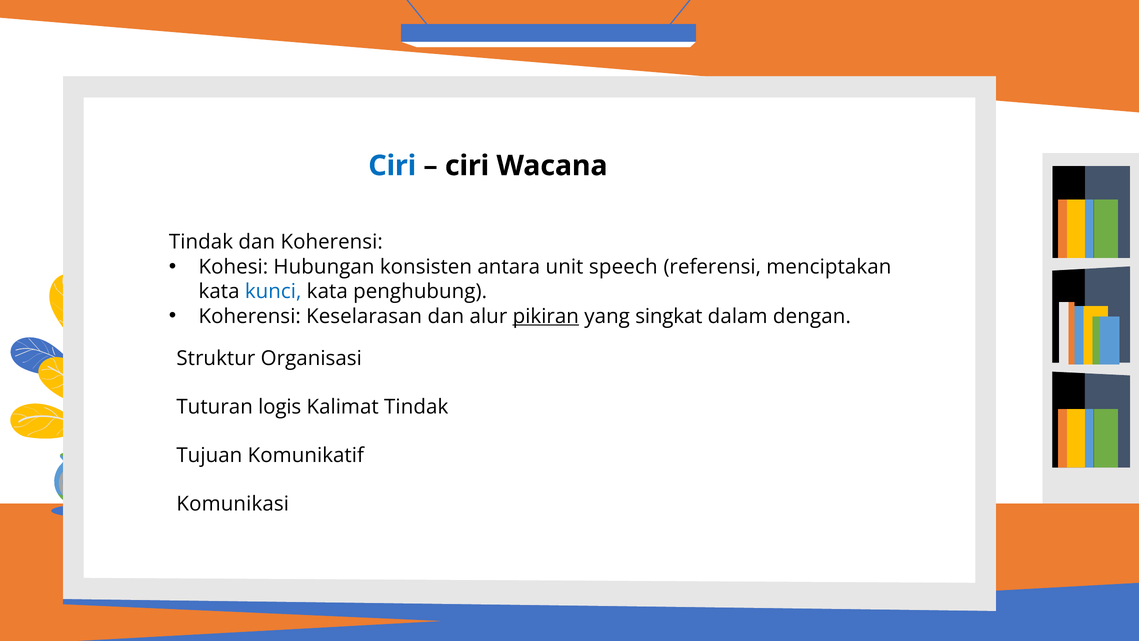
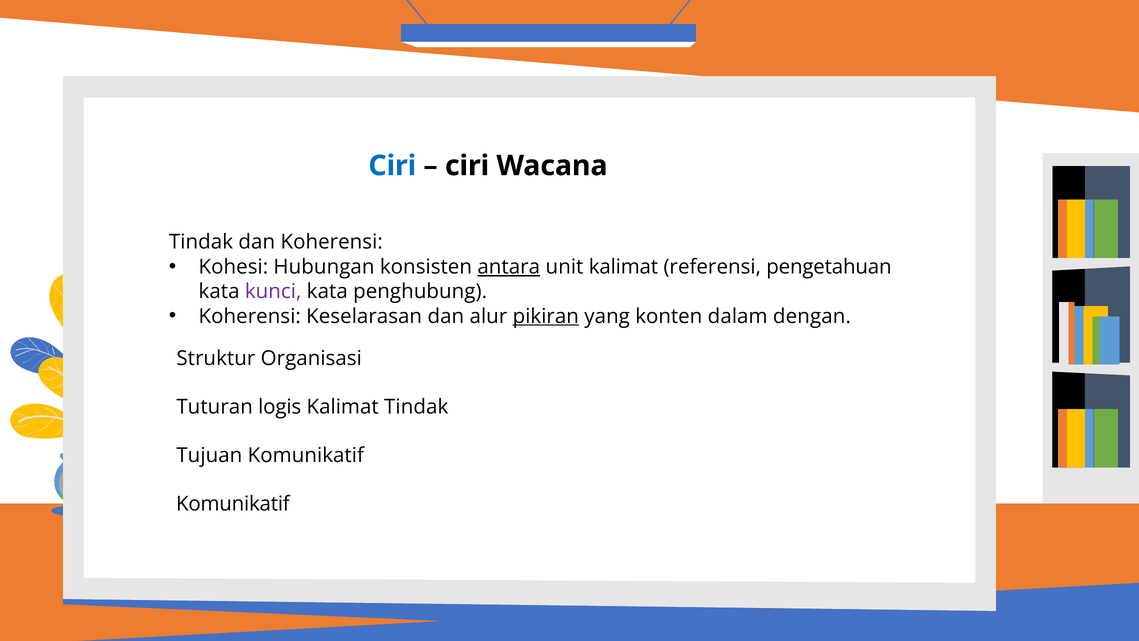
antara underline: none -> present
unit speech: speech -> kalimat
menciptakan: menciptakan -> pengetahuan
kunci colour: blue -> purple
singkat: singkat -> konten
Komunikasi at (233, 504): Komunikasi -> Komunikatif
